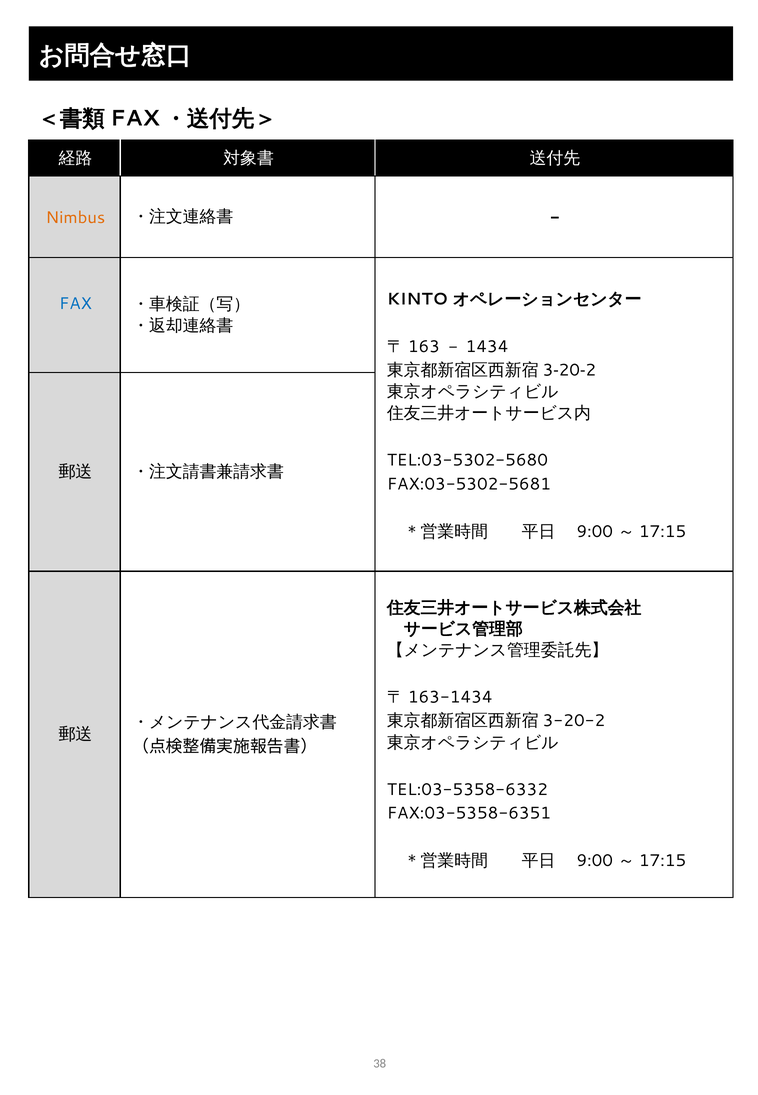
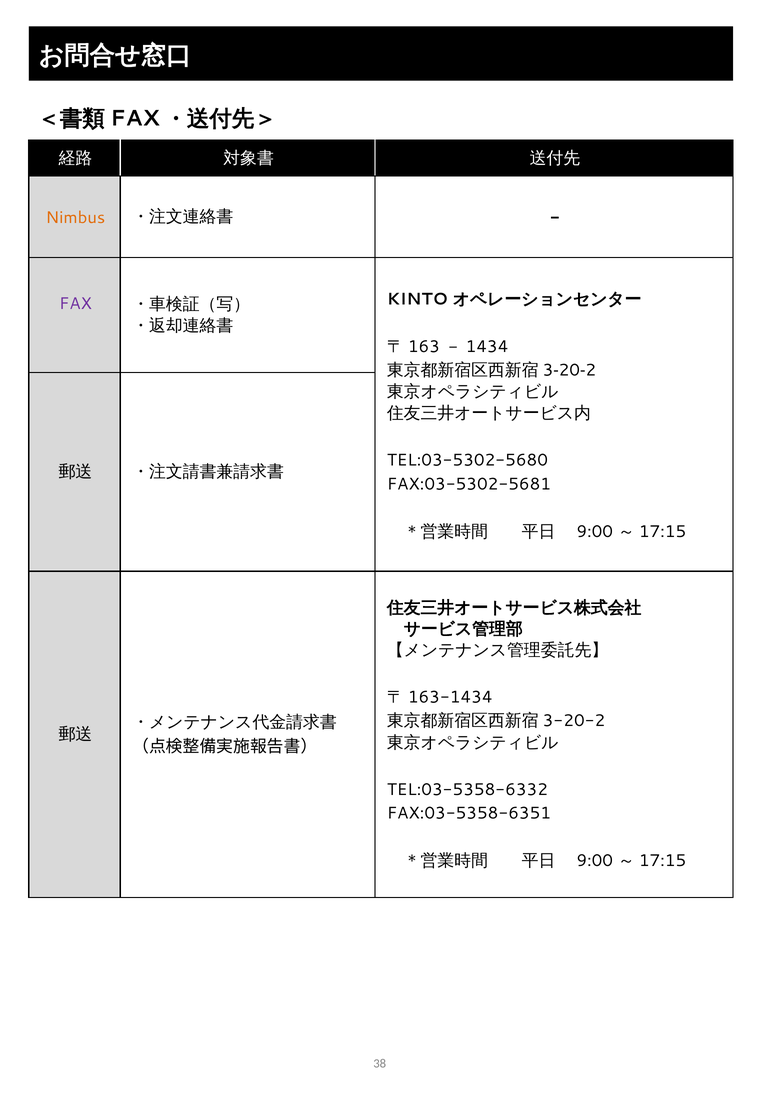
FAX colour: blue -> purple
